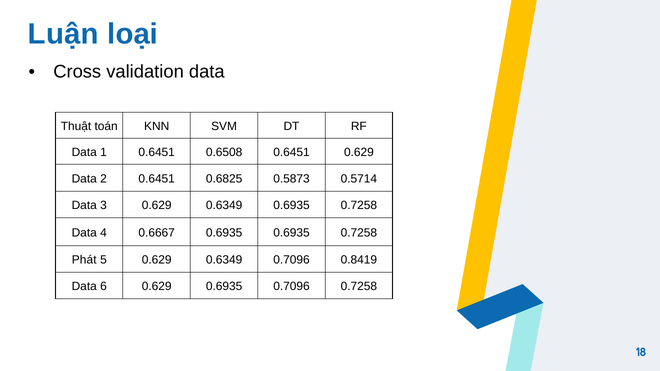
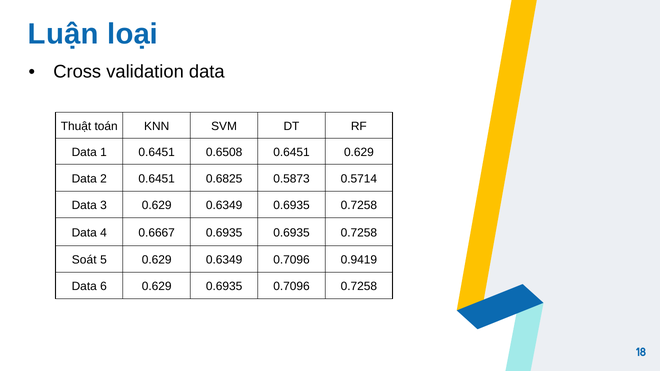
Phát: Phát -> Soát
0.8419: 0.8419 -> 0.9419
